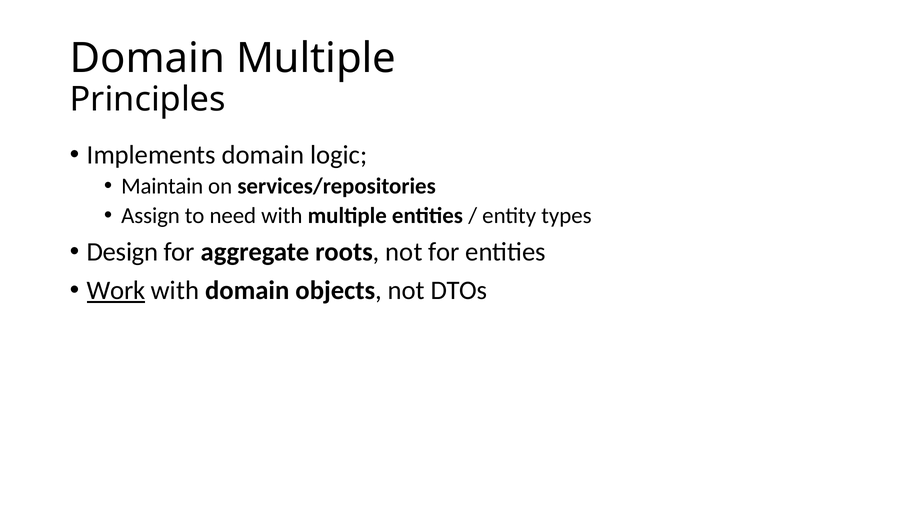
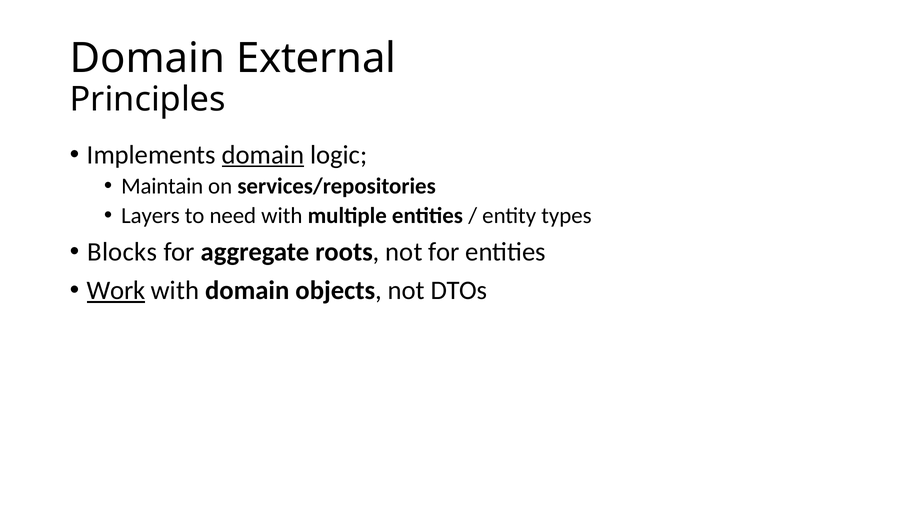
Domain Multiple: Multiple -> External
domain at (263, 155) underline: none -> present
Assign: Assign -> Layers
Design: Design -> Blocks
